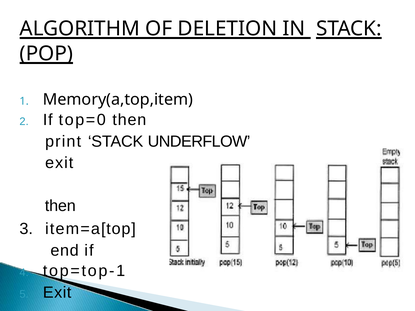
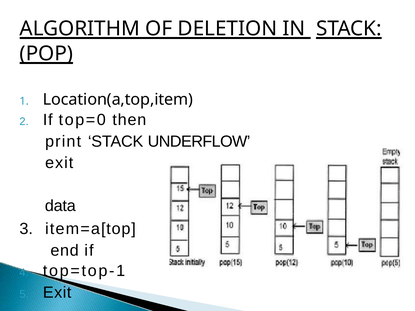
Memory(a,top,item: Memory(a,top,item -> Location(a,top,item
then at (60, 206): then -> data
